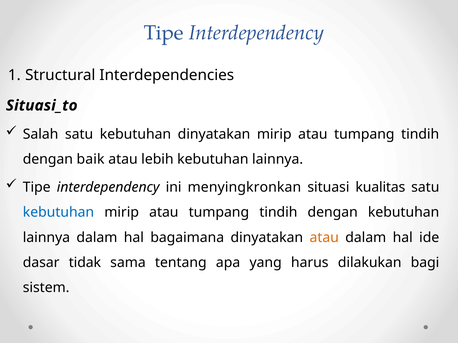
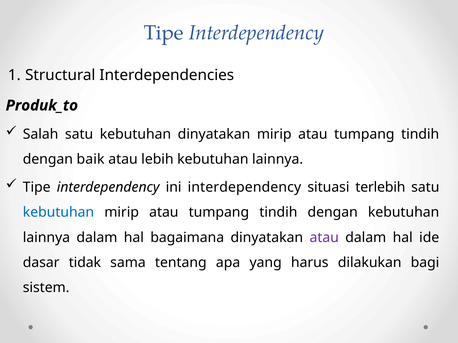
Situasi_to: Situasi_to -> Produk_to
ini menyingkronkan: menyingkronkan -> interdependency
kualitas: kualitas -> terlebih
atau at (324, 238) colour: orange -> purple
